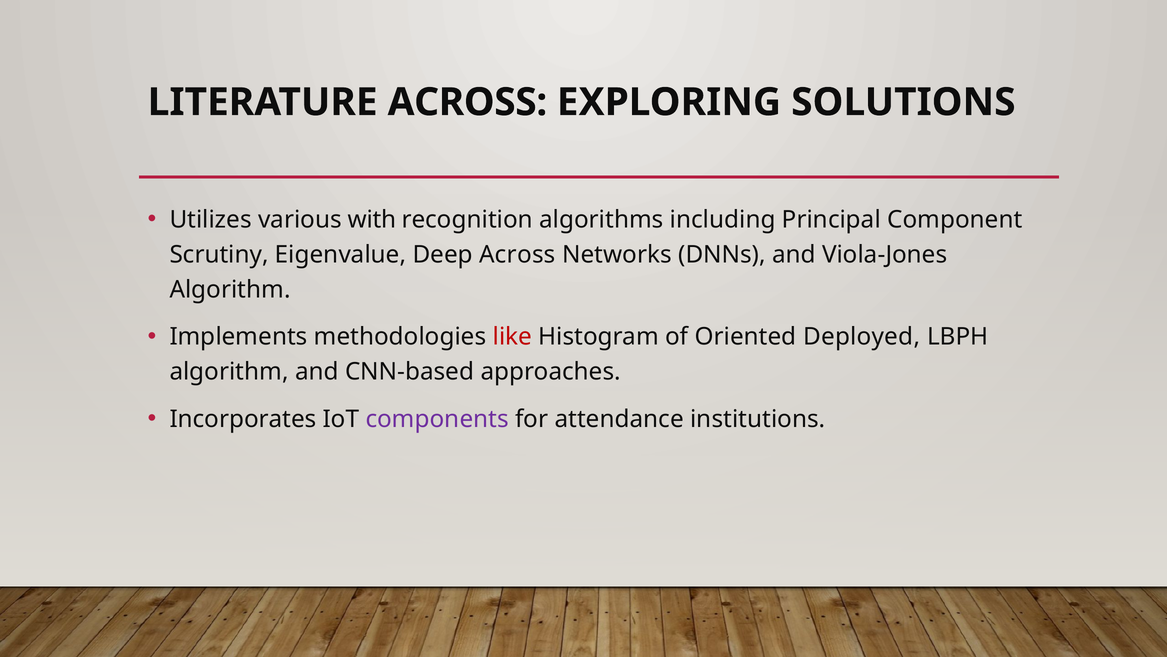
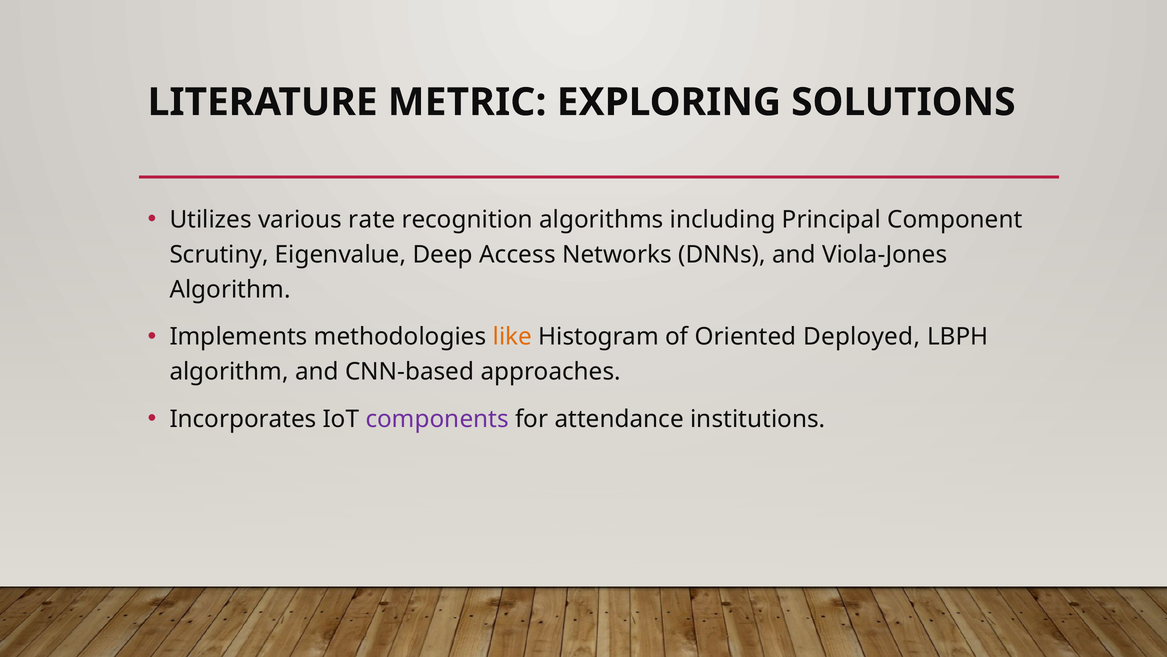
LITERATURE ACROSS: ACROSS -> METRIC
with: with -> rate
Deep Across: Across -> Access
like colour: red -> orange
